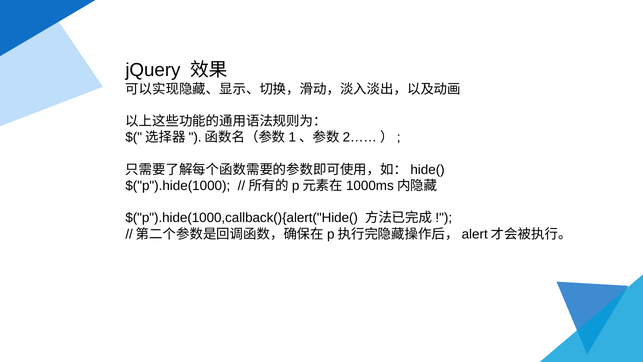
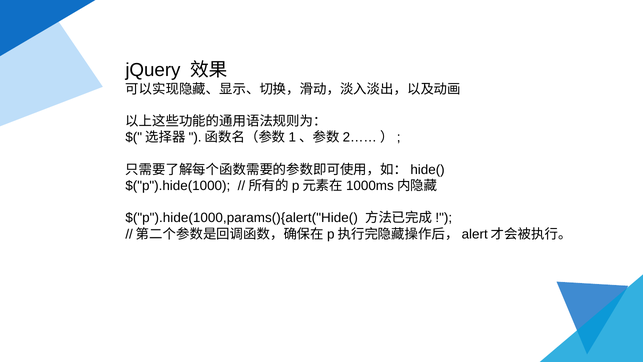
$("p").hide(1000,callback(){alert("Hide(: $("p").hide(1000,callback(){alert("Hide( -> $("p").hide(1000,params(){alert("Hide(
